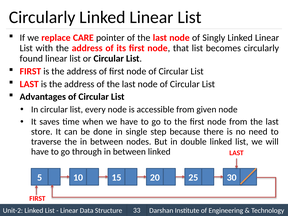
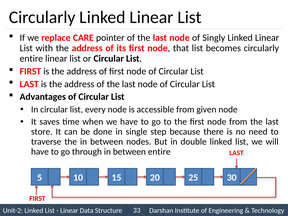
found at (31, 59): found -> entire
between linked: linked -> entire
